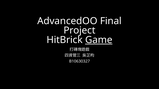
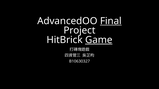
Final underline: none -> present
